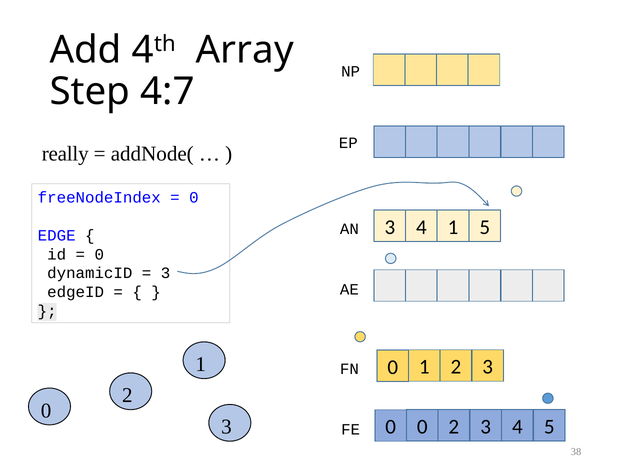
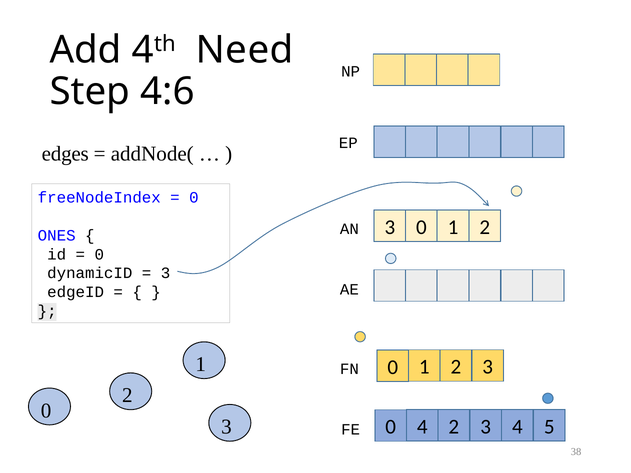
Array: Array -> Need
4:7: 4:7 -> 4:6
really: really -> edges
4 at (421, 227): 4 -> 0
5 at (485, 227): 5 -> 2
EDGE: EDGE -> ONES
0 0: 0 -> 4
